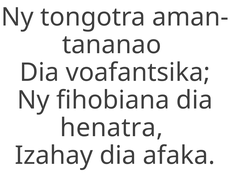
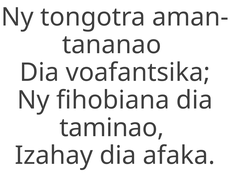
henatra: henatra -> taminao
